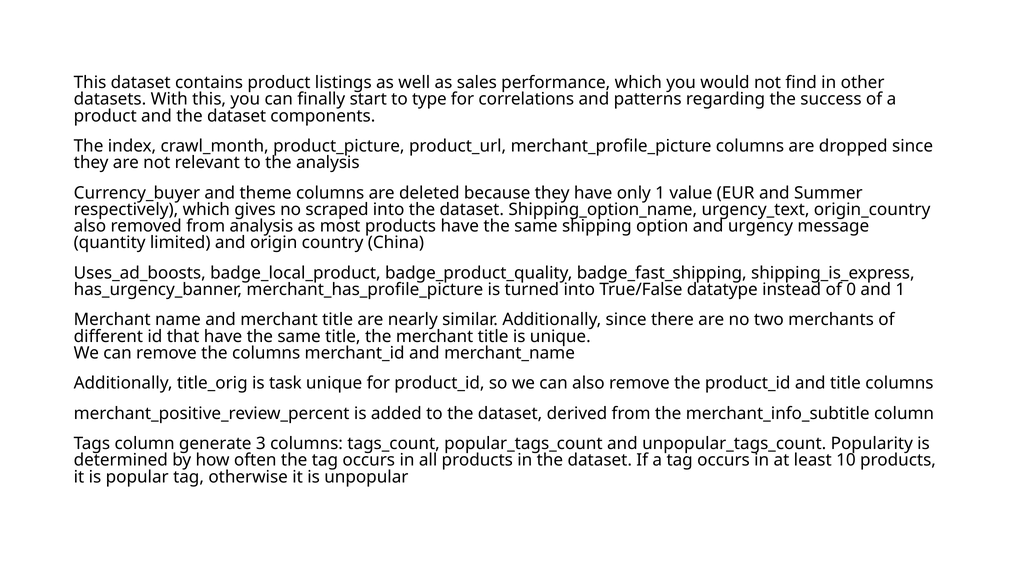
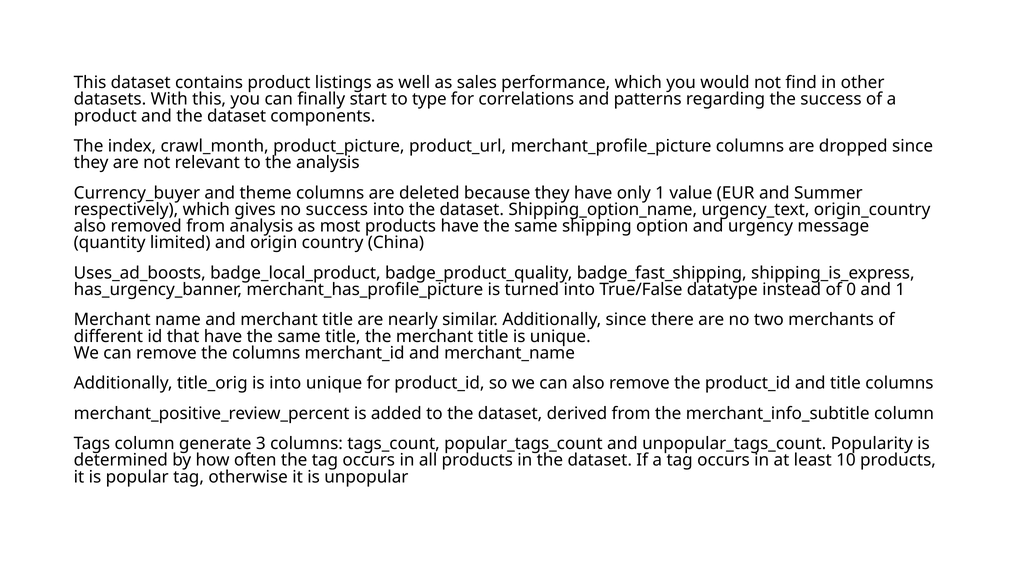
no scraped: scraped -> success
is task: task -> into
